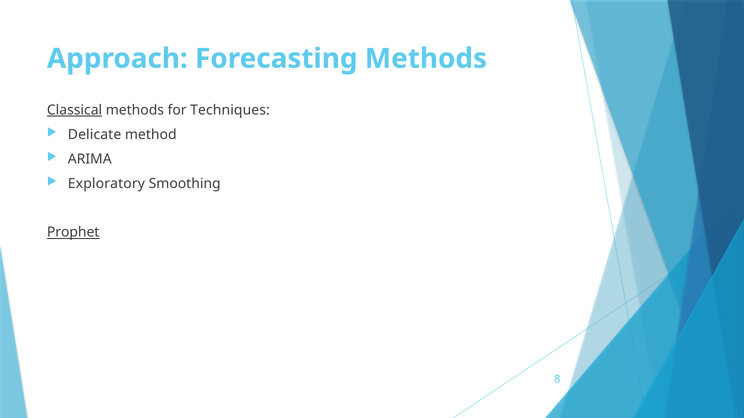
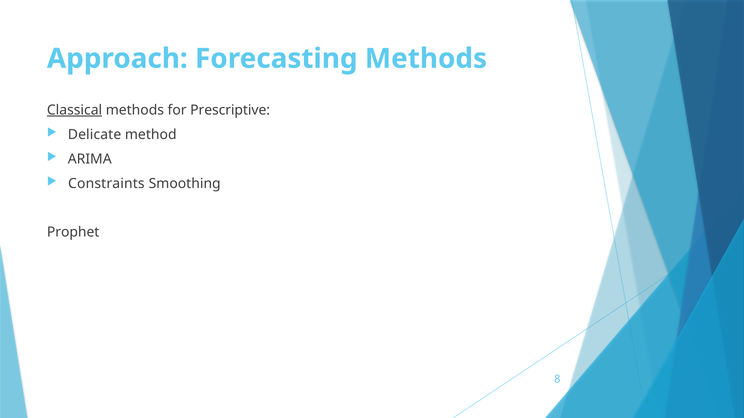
Techniques: Techniques -> Prescriptive
Exploratory: Exploratory -> Constraints
Prophet underline: present -> none
